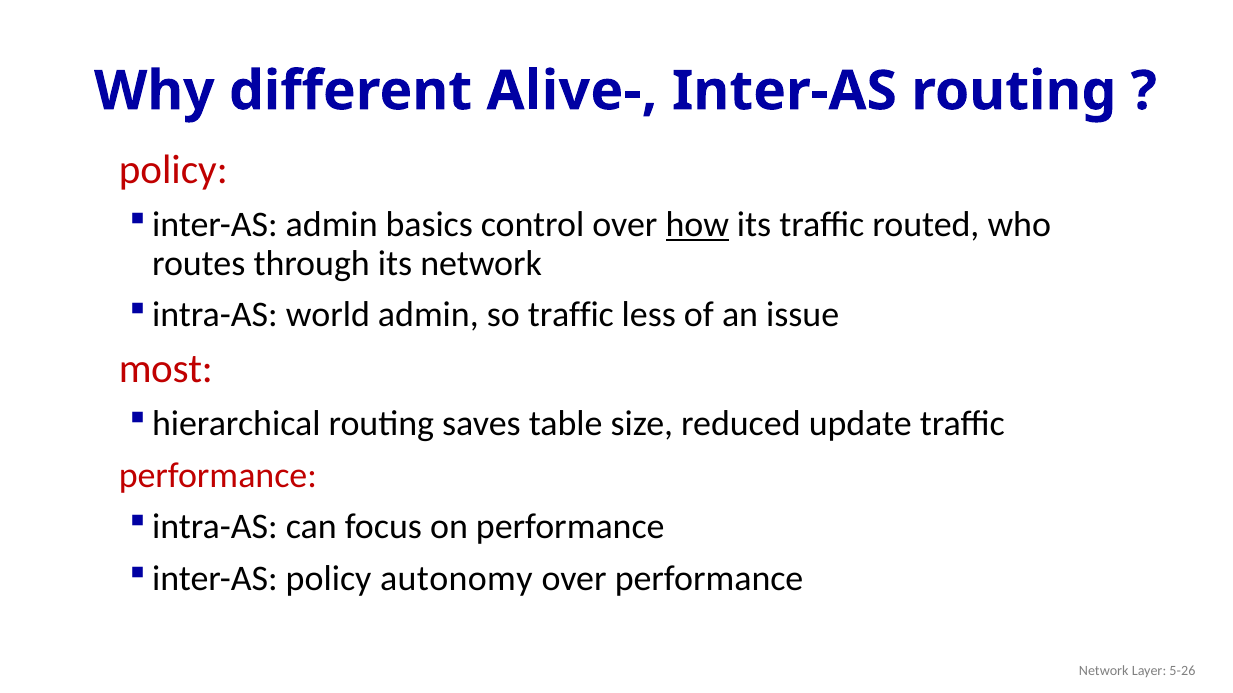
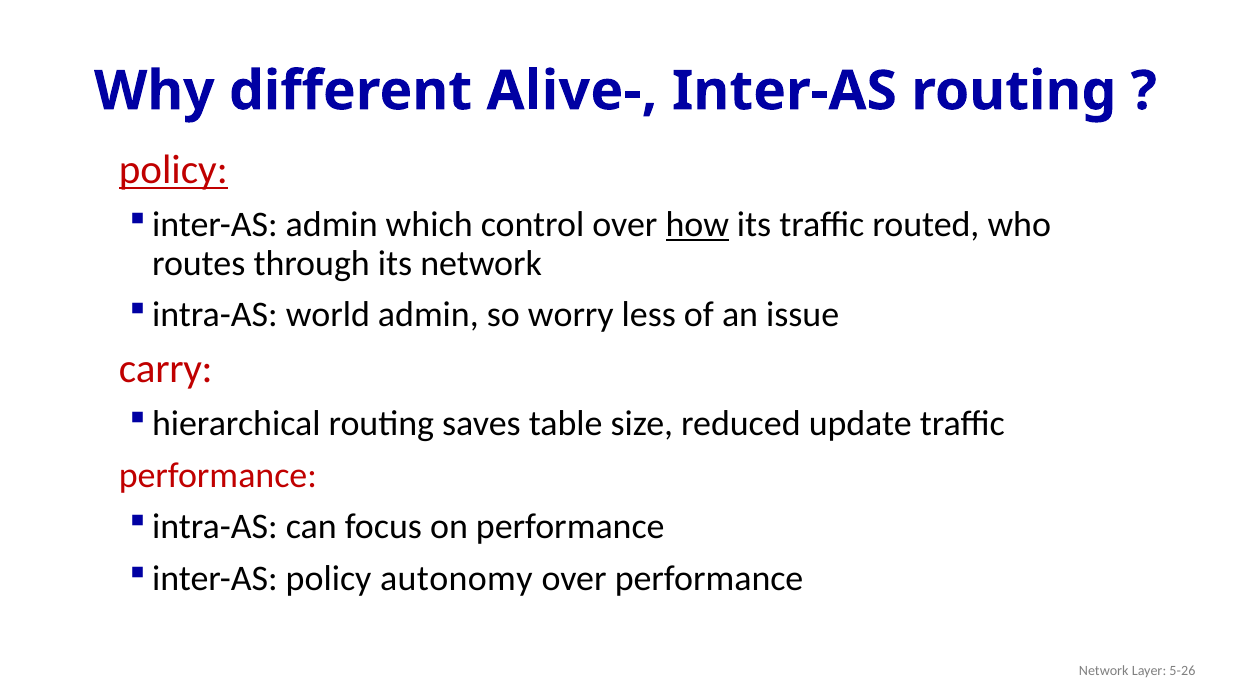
policy at (173, 170) underline: none -> present
basics: basics -> which
so traffic: traffic -> worry
most: most -> carry
